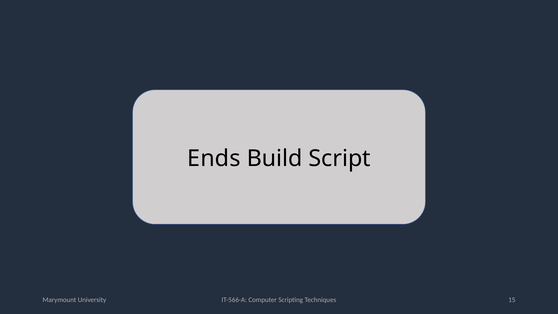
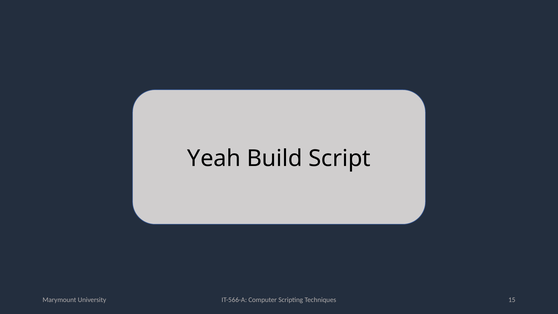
Ends: Ends -> Yeah
